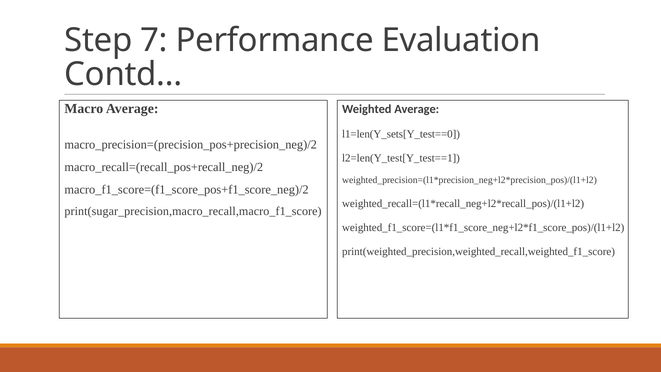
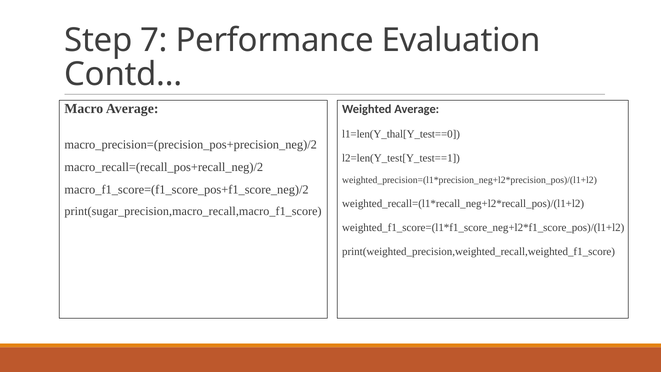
l1=len(Y_sets[Y_test==0: l1=len(Y_sets[Y_test==0 -> l1=len(Y_thal[Y_test==0
